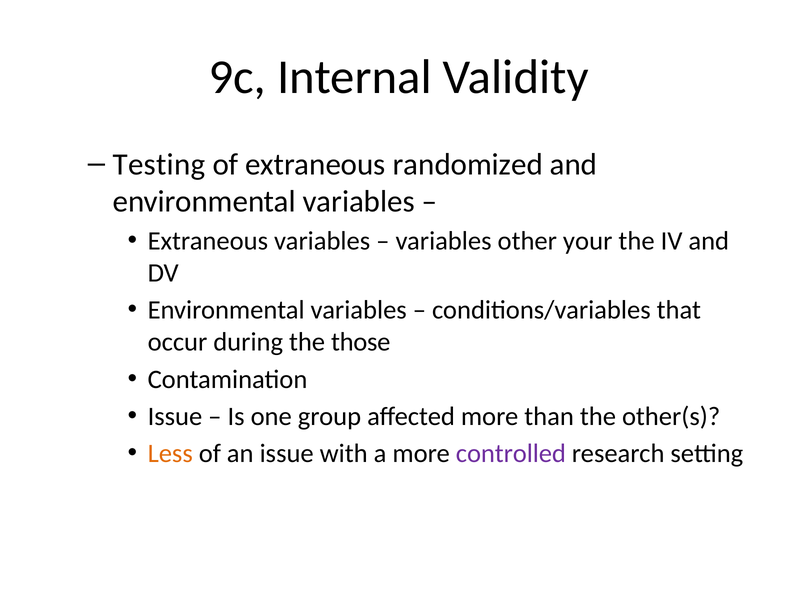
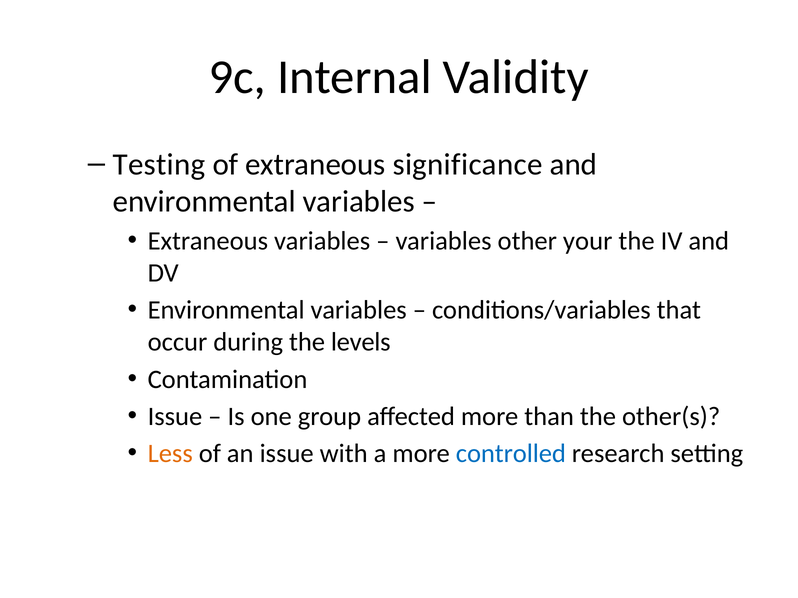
randomized: randomized -> significance
those: those -> levels
controlled colour: purple -> blue
